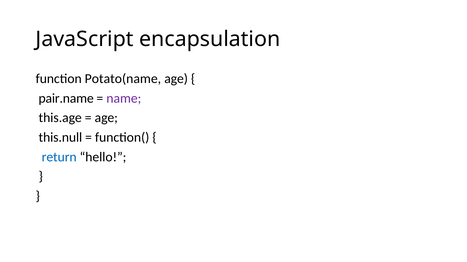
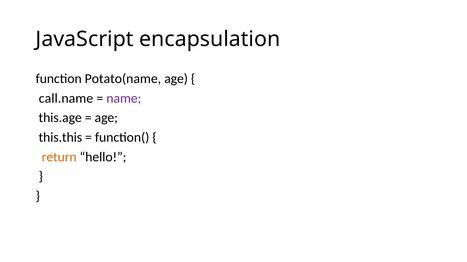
pair.name: pair.name -> call.name
this.null: this.null -> this.this
return colour: blue -> orange
